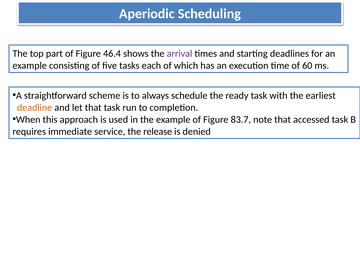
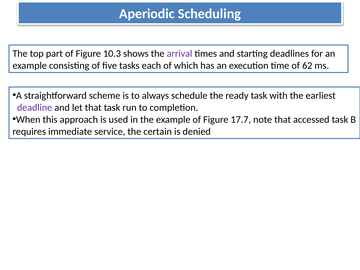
46.4: 46.4 -> 10.3
60: 60 -> 62
deadline colour: orange -> purple
83.7: 83.7 -> 17.7
release: release -> certain
